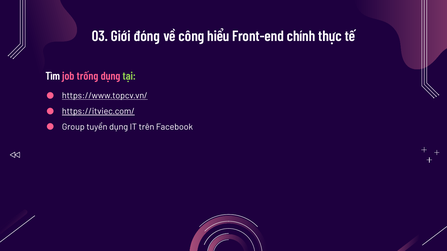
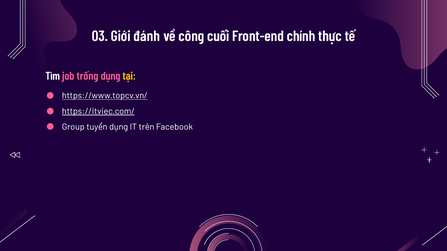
đóng: đóng -> đánh
hiểu: hiểu -> cuối
tại colour: light green -> yellow
